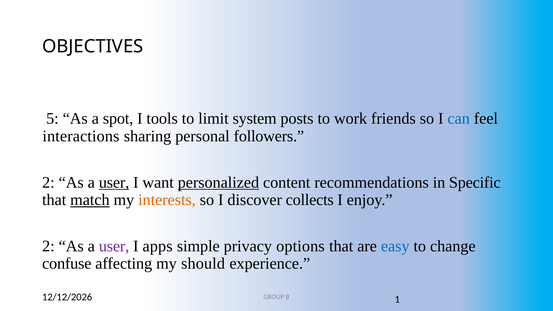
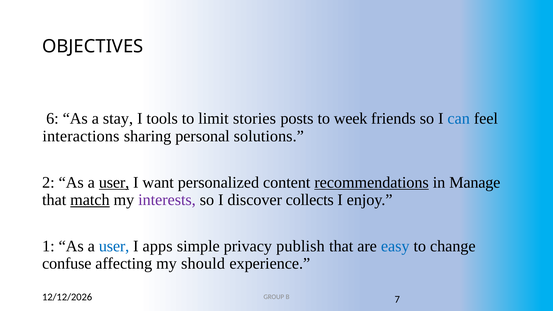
5: 5 -> 6
spot: spot -> stay
system: system -> stories
work: work -> week
followers: followers -> solutions
personalized underline: present -> none
recommendations underline: none -> present
Specific: Specific -> Manage
interests colour: orange -> purple
2 at (48, 246): 2 -> 1
user at (114, 246) colour: purple -> blue
options: options -> publish
1: 1 -> 7
